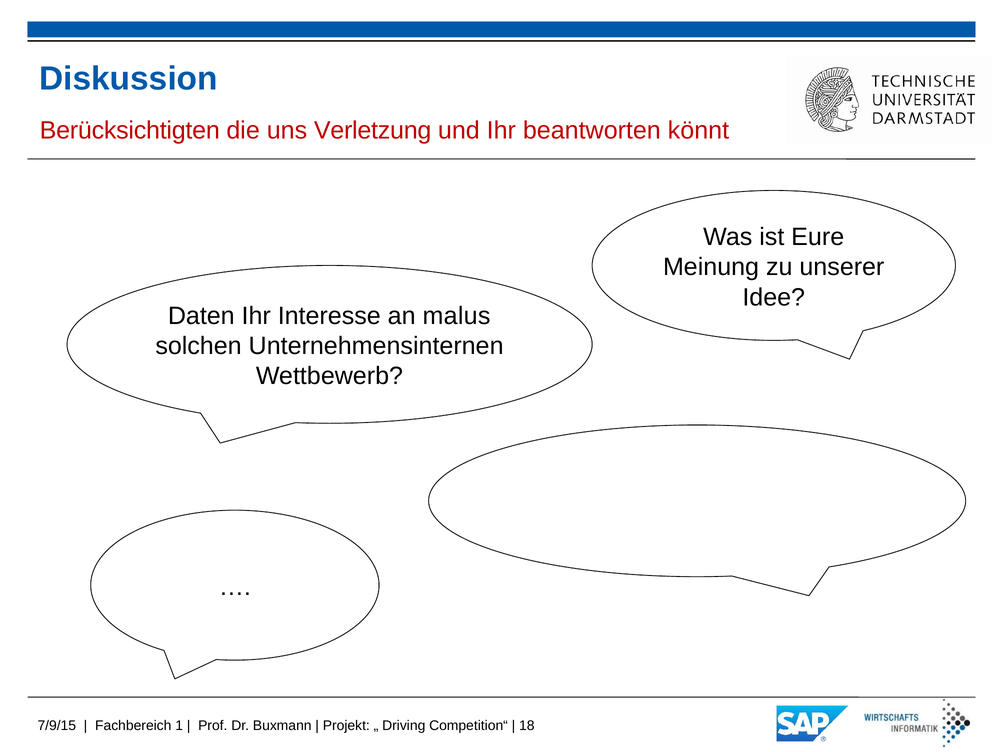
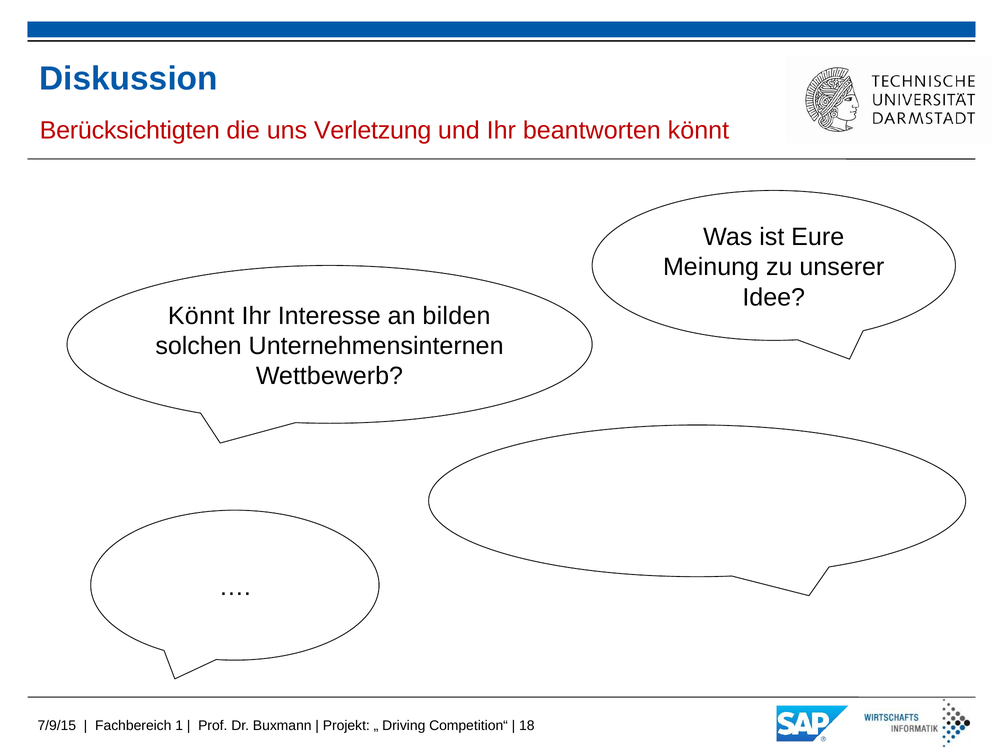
Daten at (201, 316): Daten -> Könnt
malus: malus -> bilden
